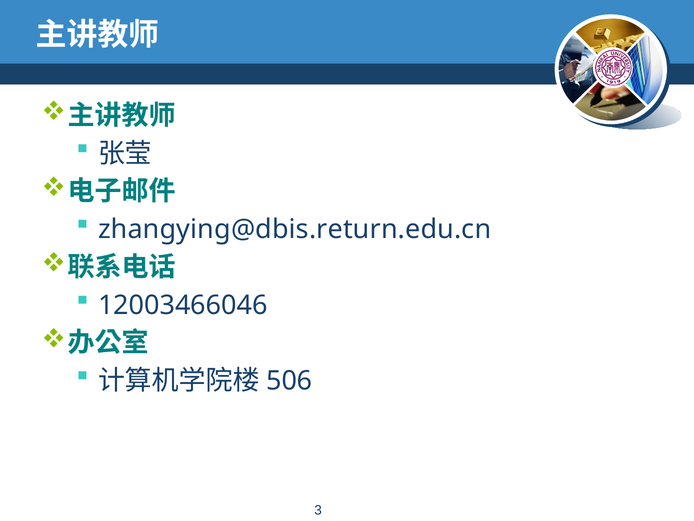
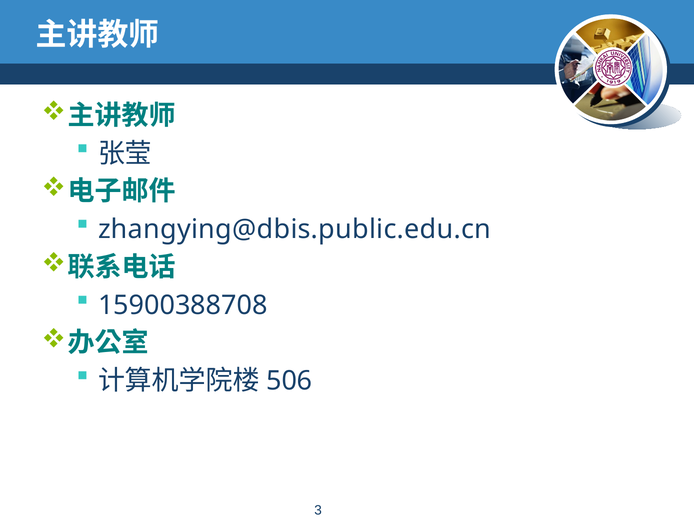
zhangying@dbis.return.edu.cn: zhangying@dbis.return.edu.cn -> zhangying@dbis.public.edu.cn
12003466046: 12003466046 -> 15900388708
